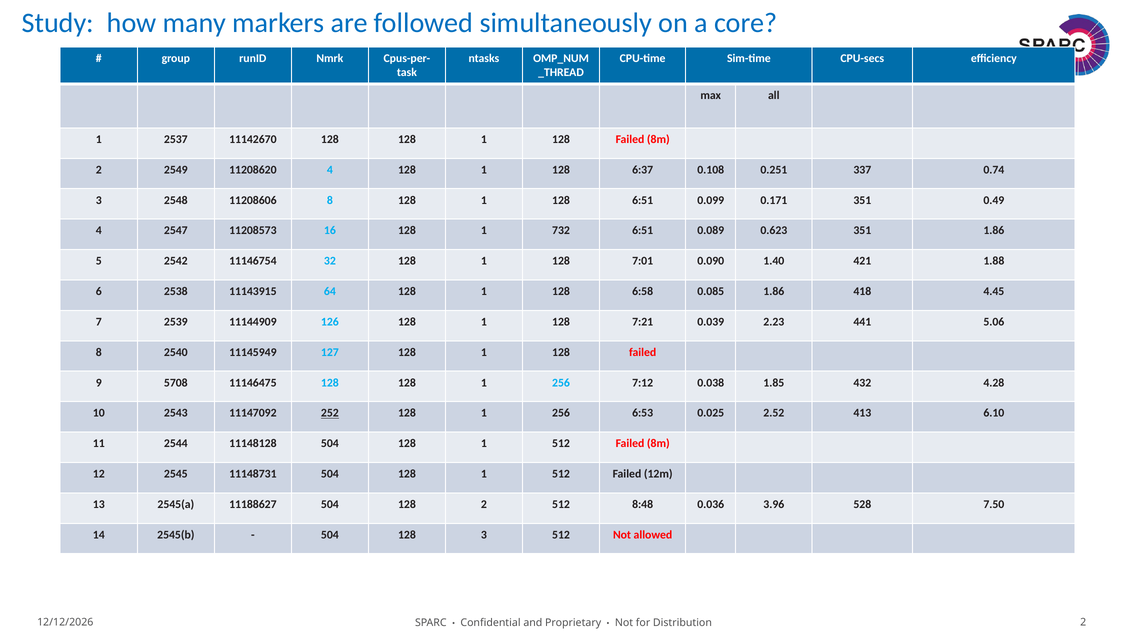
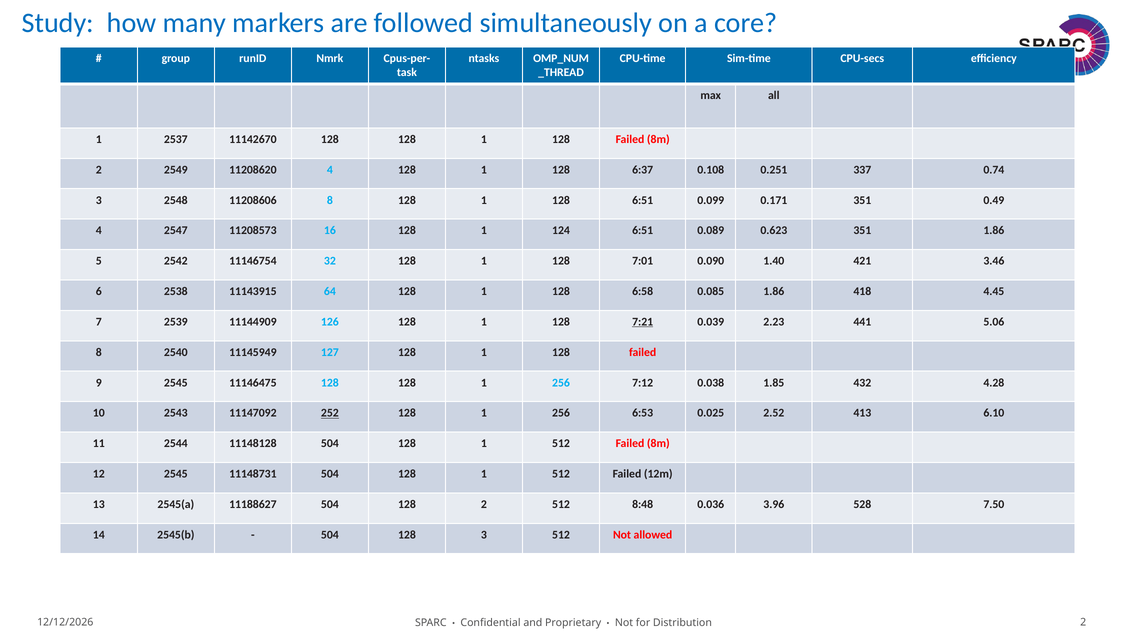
732: 732 -> 124
1.88: 1.88 -> 3.46
7:21 underline: none -> present
9 5708: 5708 -> 2545
